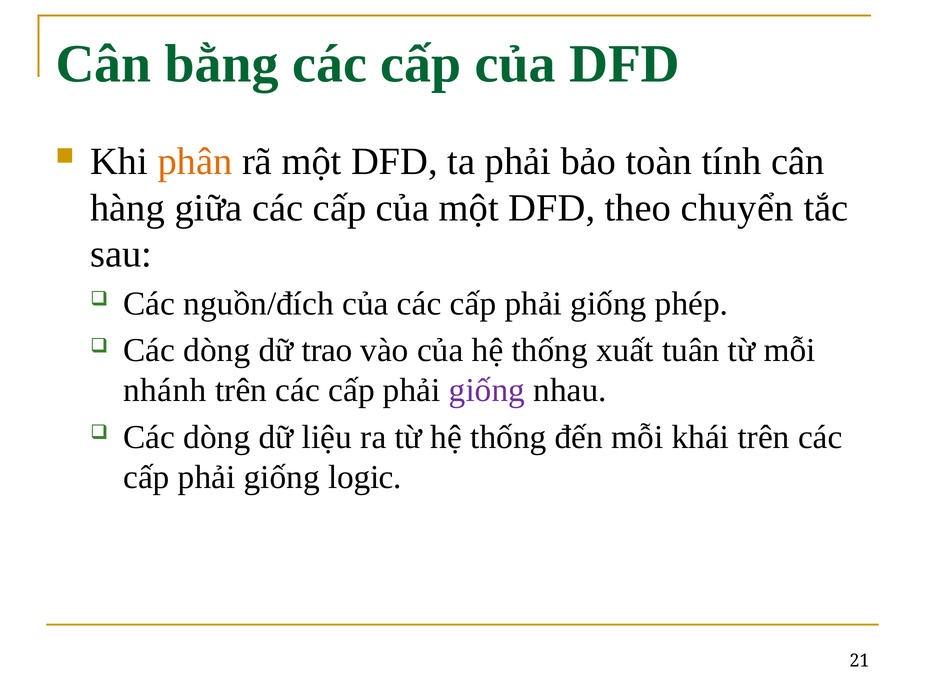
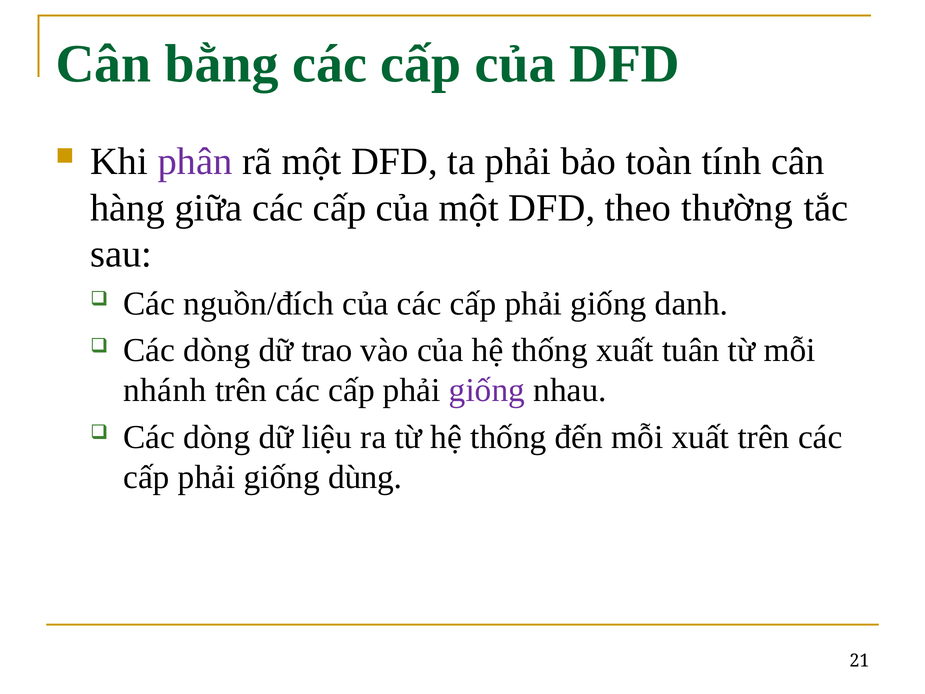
phân colour: orange -> purple
chuyển: chuyển -> thường
phép: phép -> danh
mỗi khái: khái -> xuất
logic: logic -> dùng
